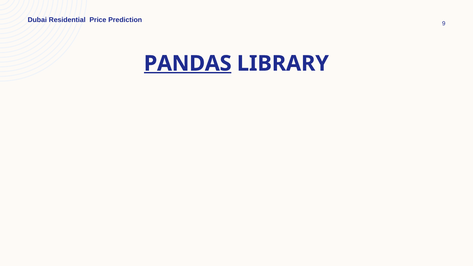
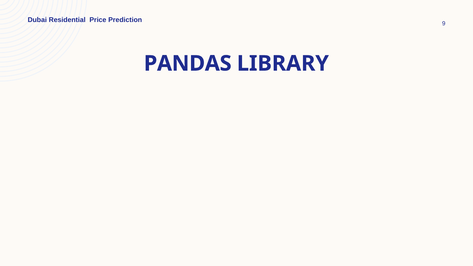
PANDAS underline: present -> none
